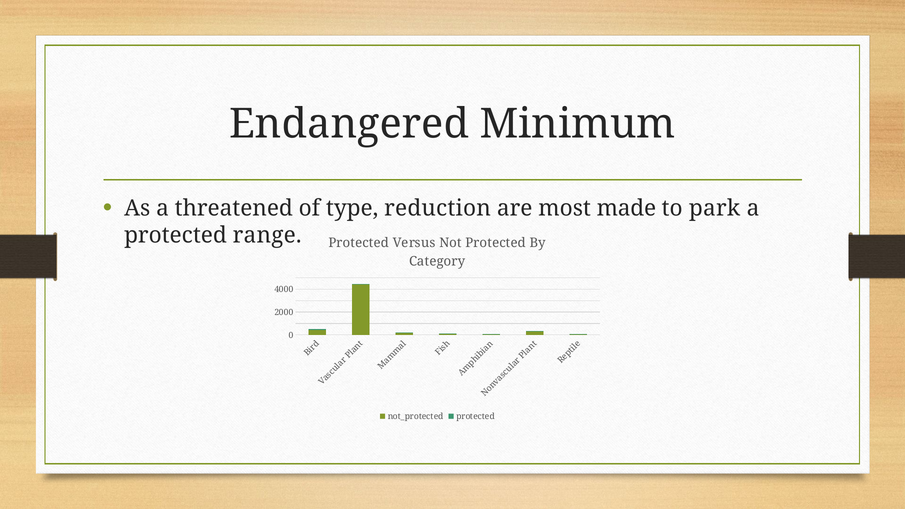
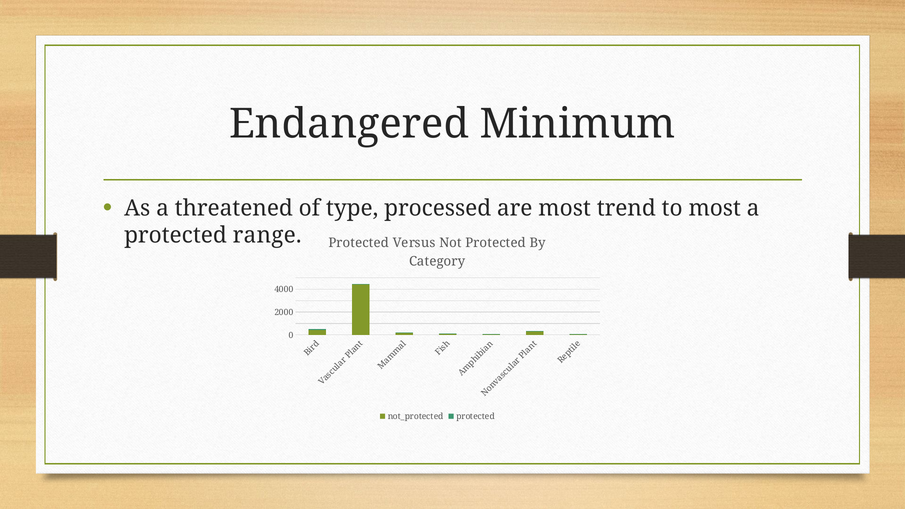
reduction: reduction -> processed
made: made -> trend
to park: park -> most
